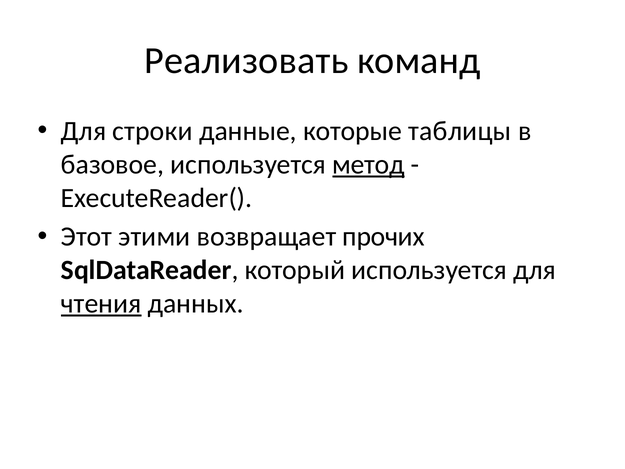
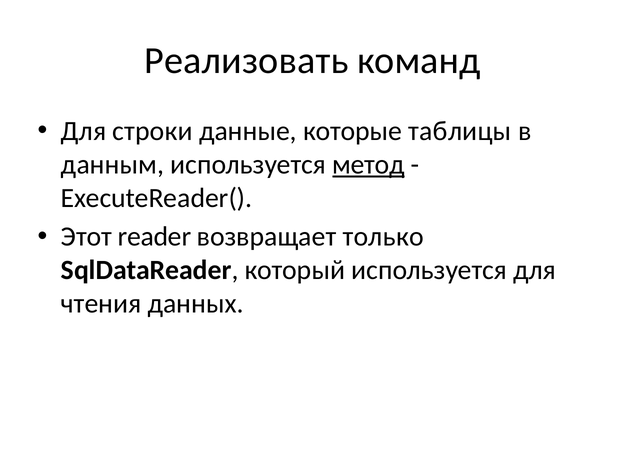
базовое: базовое -> данным
этими: этими -> reader
прочих: прочих -> только
чтения underline: present -> none
